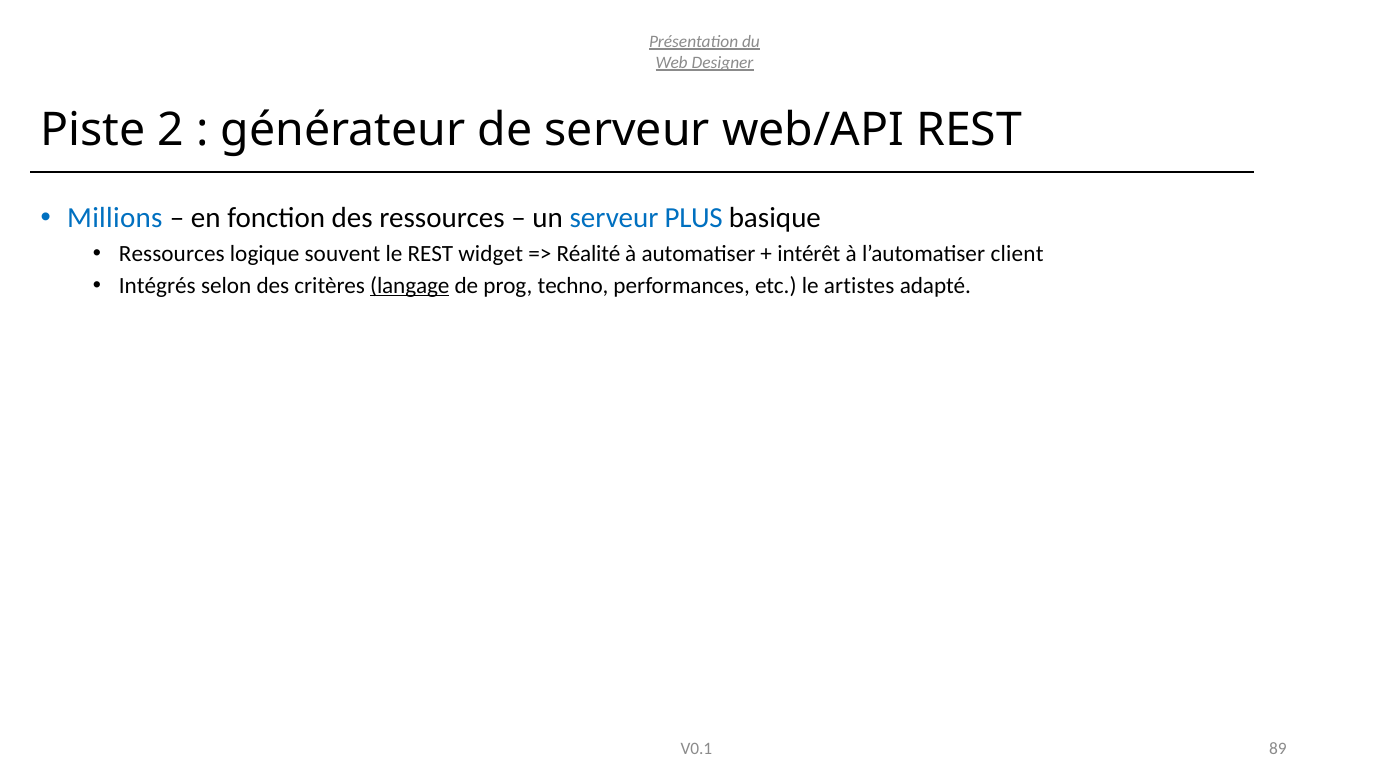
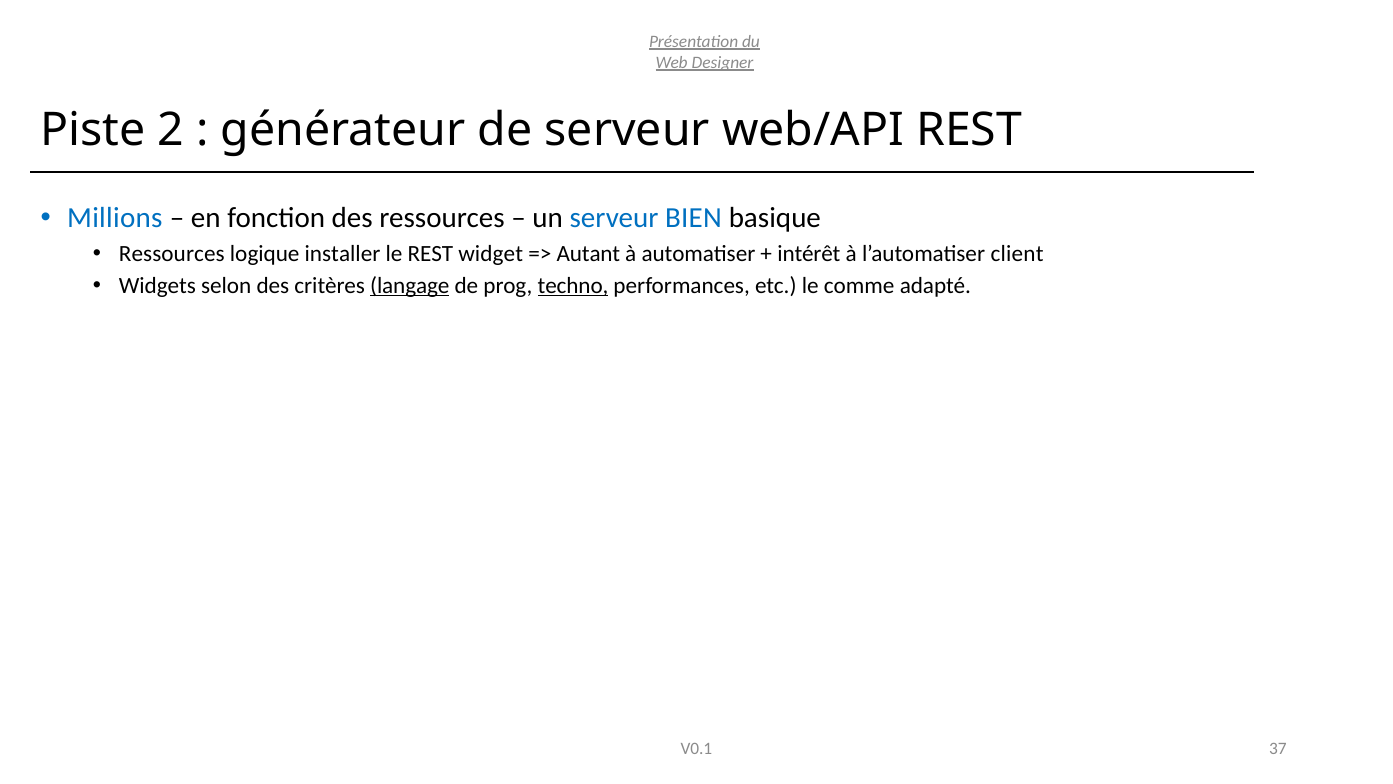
PLUS: PLUS -> BIEN
souvent: souvent -> installer
Réalité: Réalité -> Autant
Intégrés: Intégrés -> Widgets
techno underline: none -> present
artistes: artistes -> comme
89: 89 -> 37
